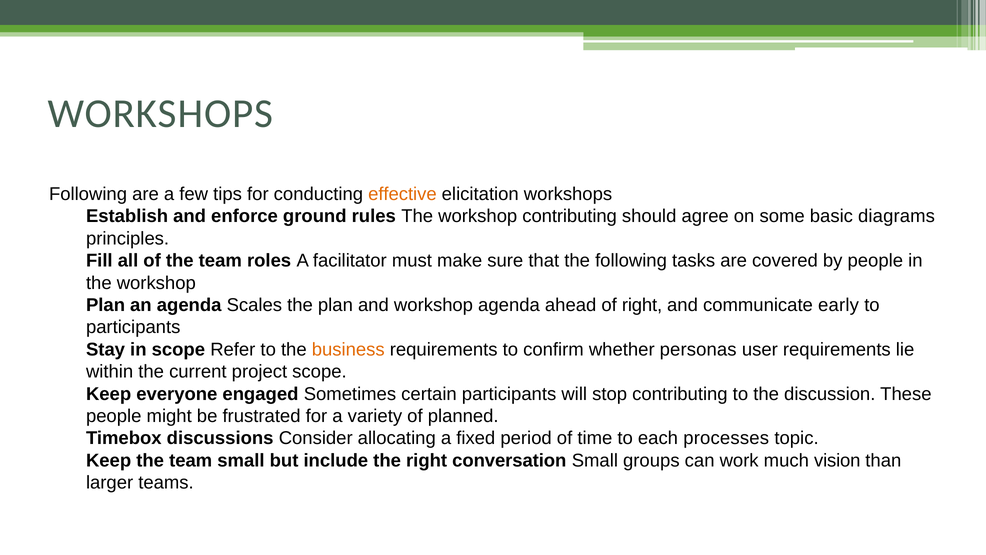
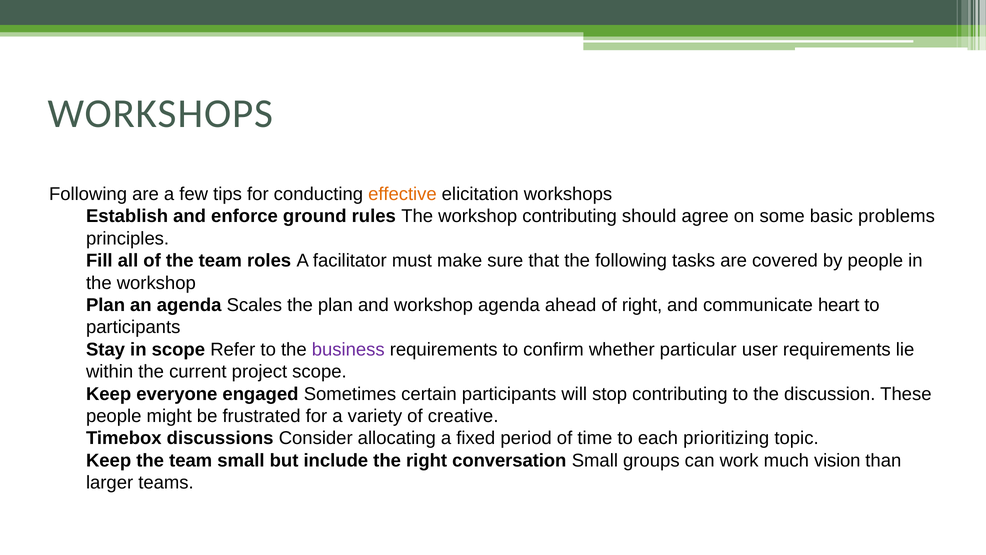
diagrams: diagrams -> problems
early: early -> heart
business colour: orange -> purple
personas: personas -> particular
planned: planned -> creative
processes: processes -> prioritizing
